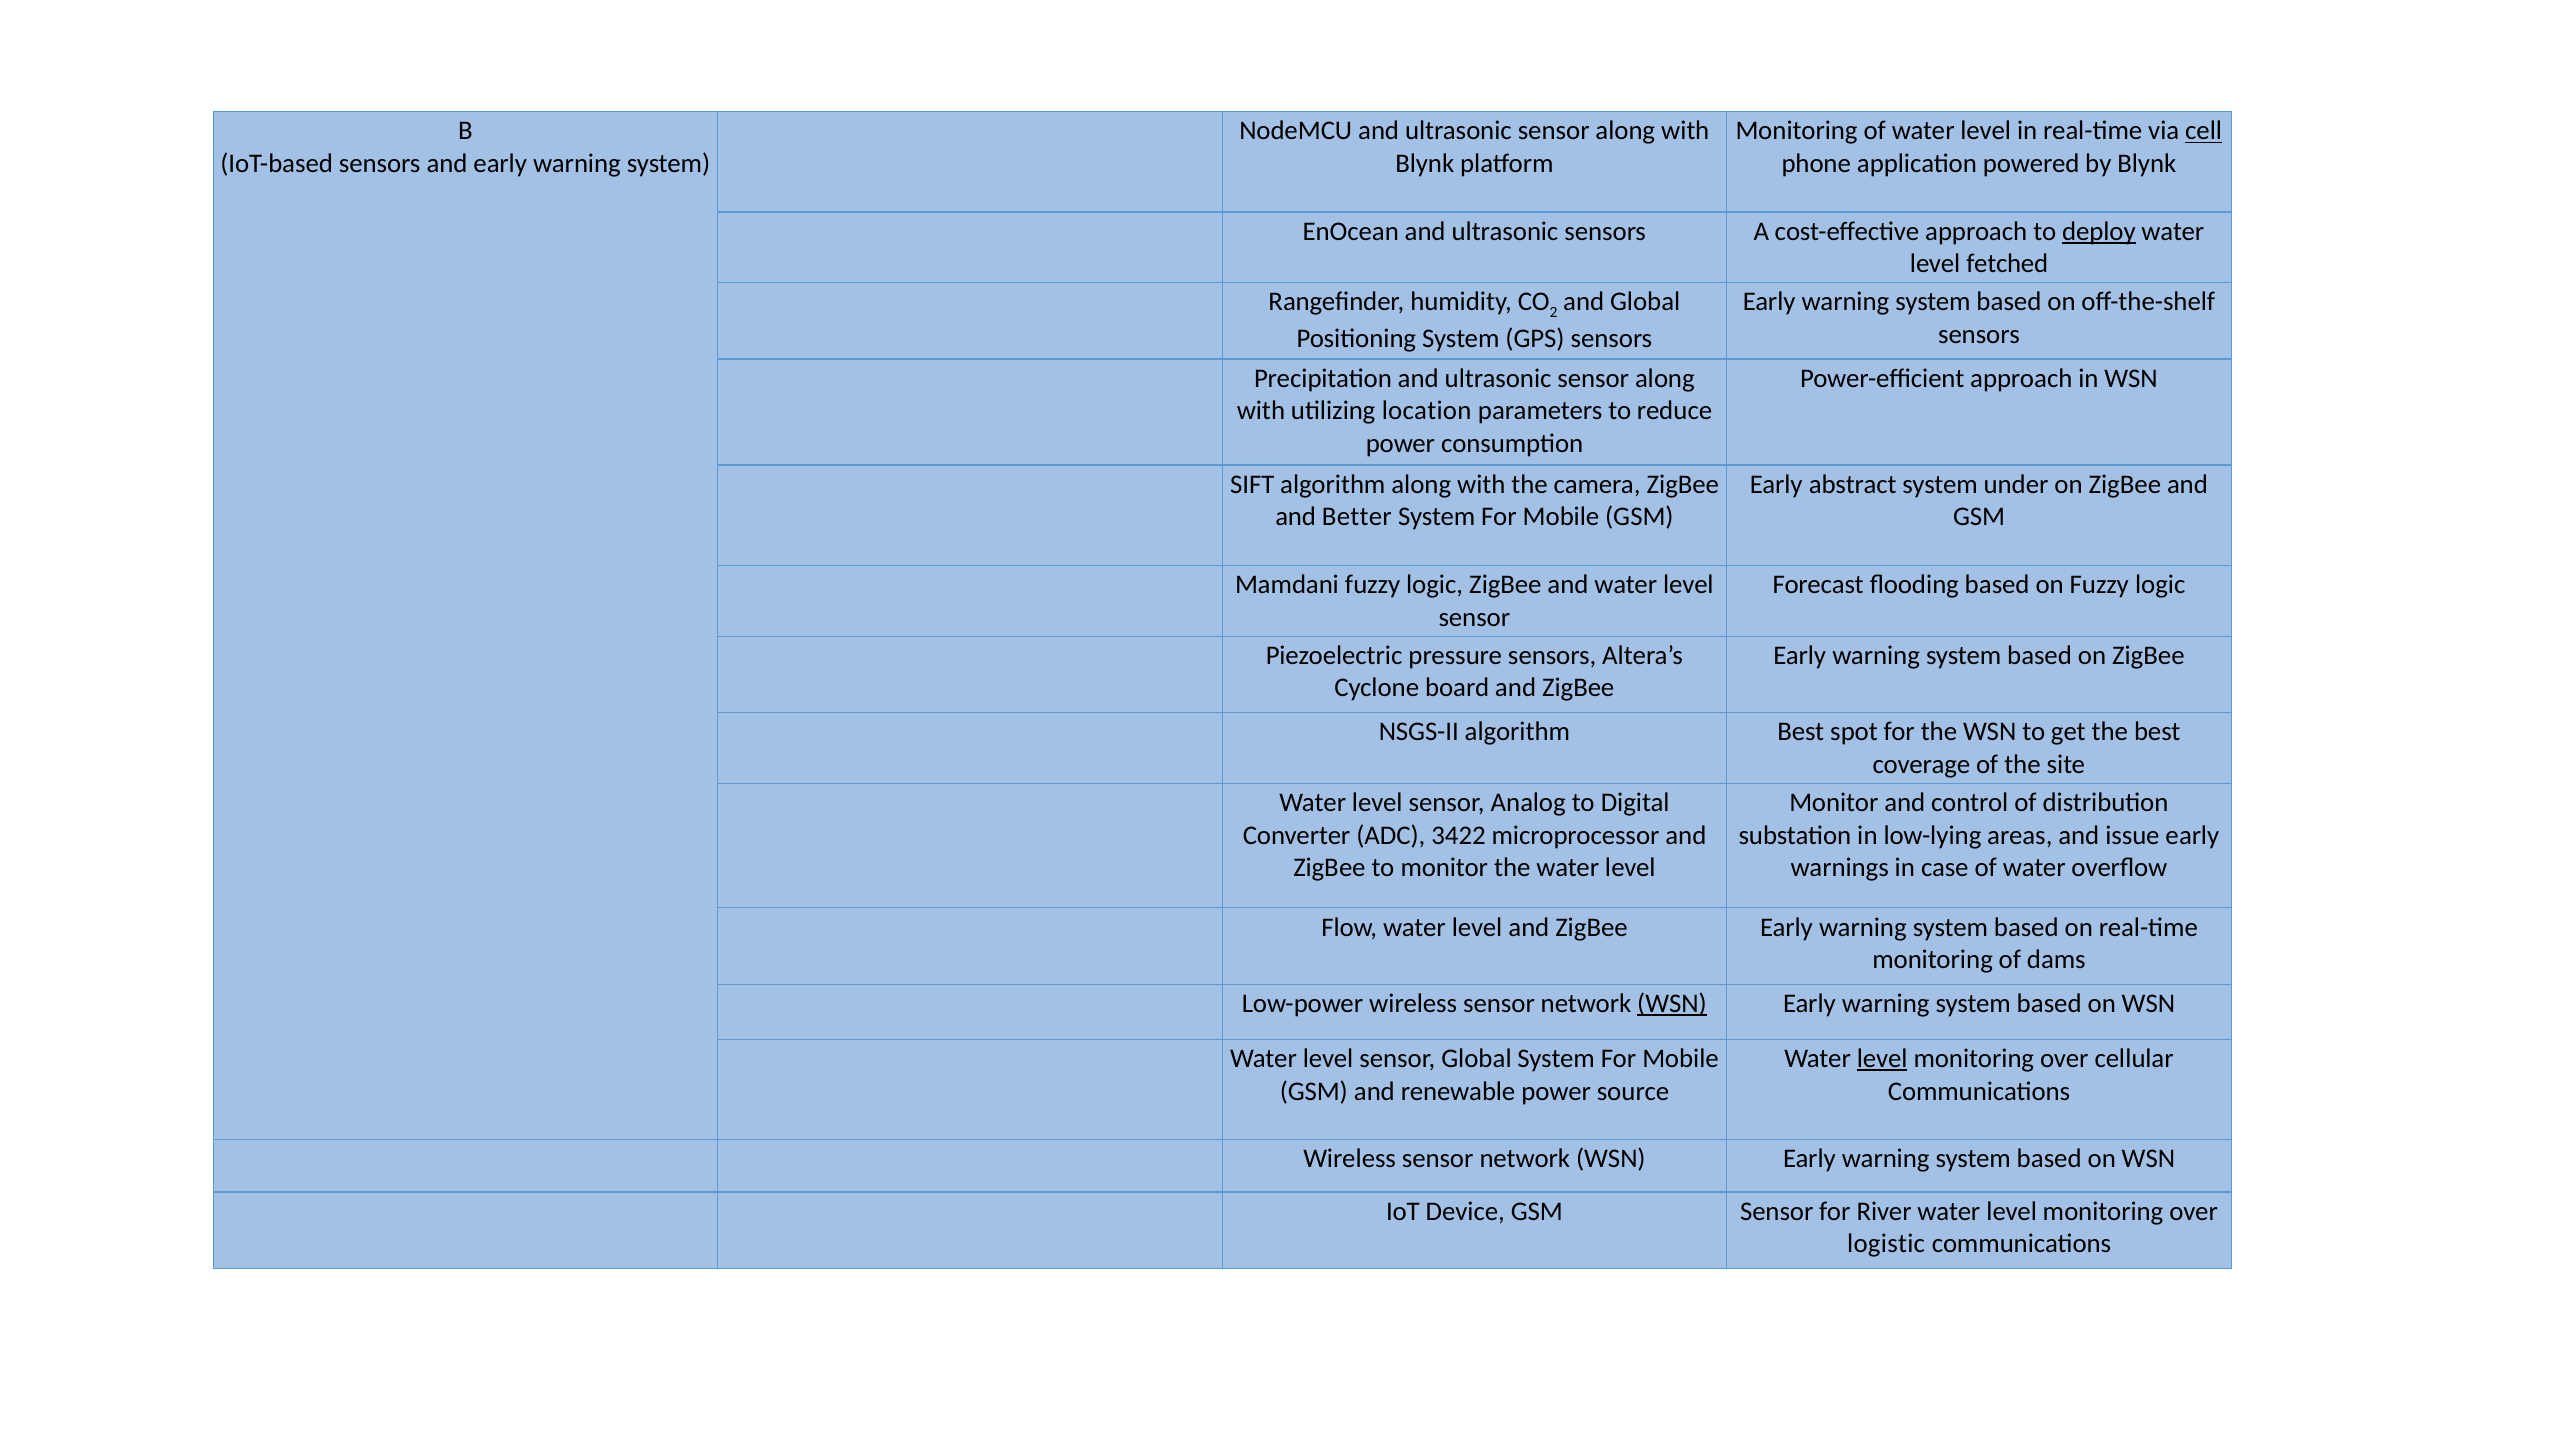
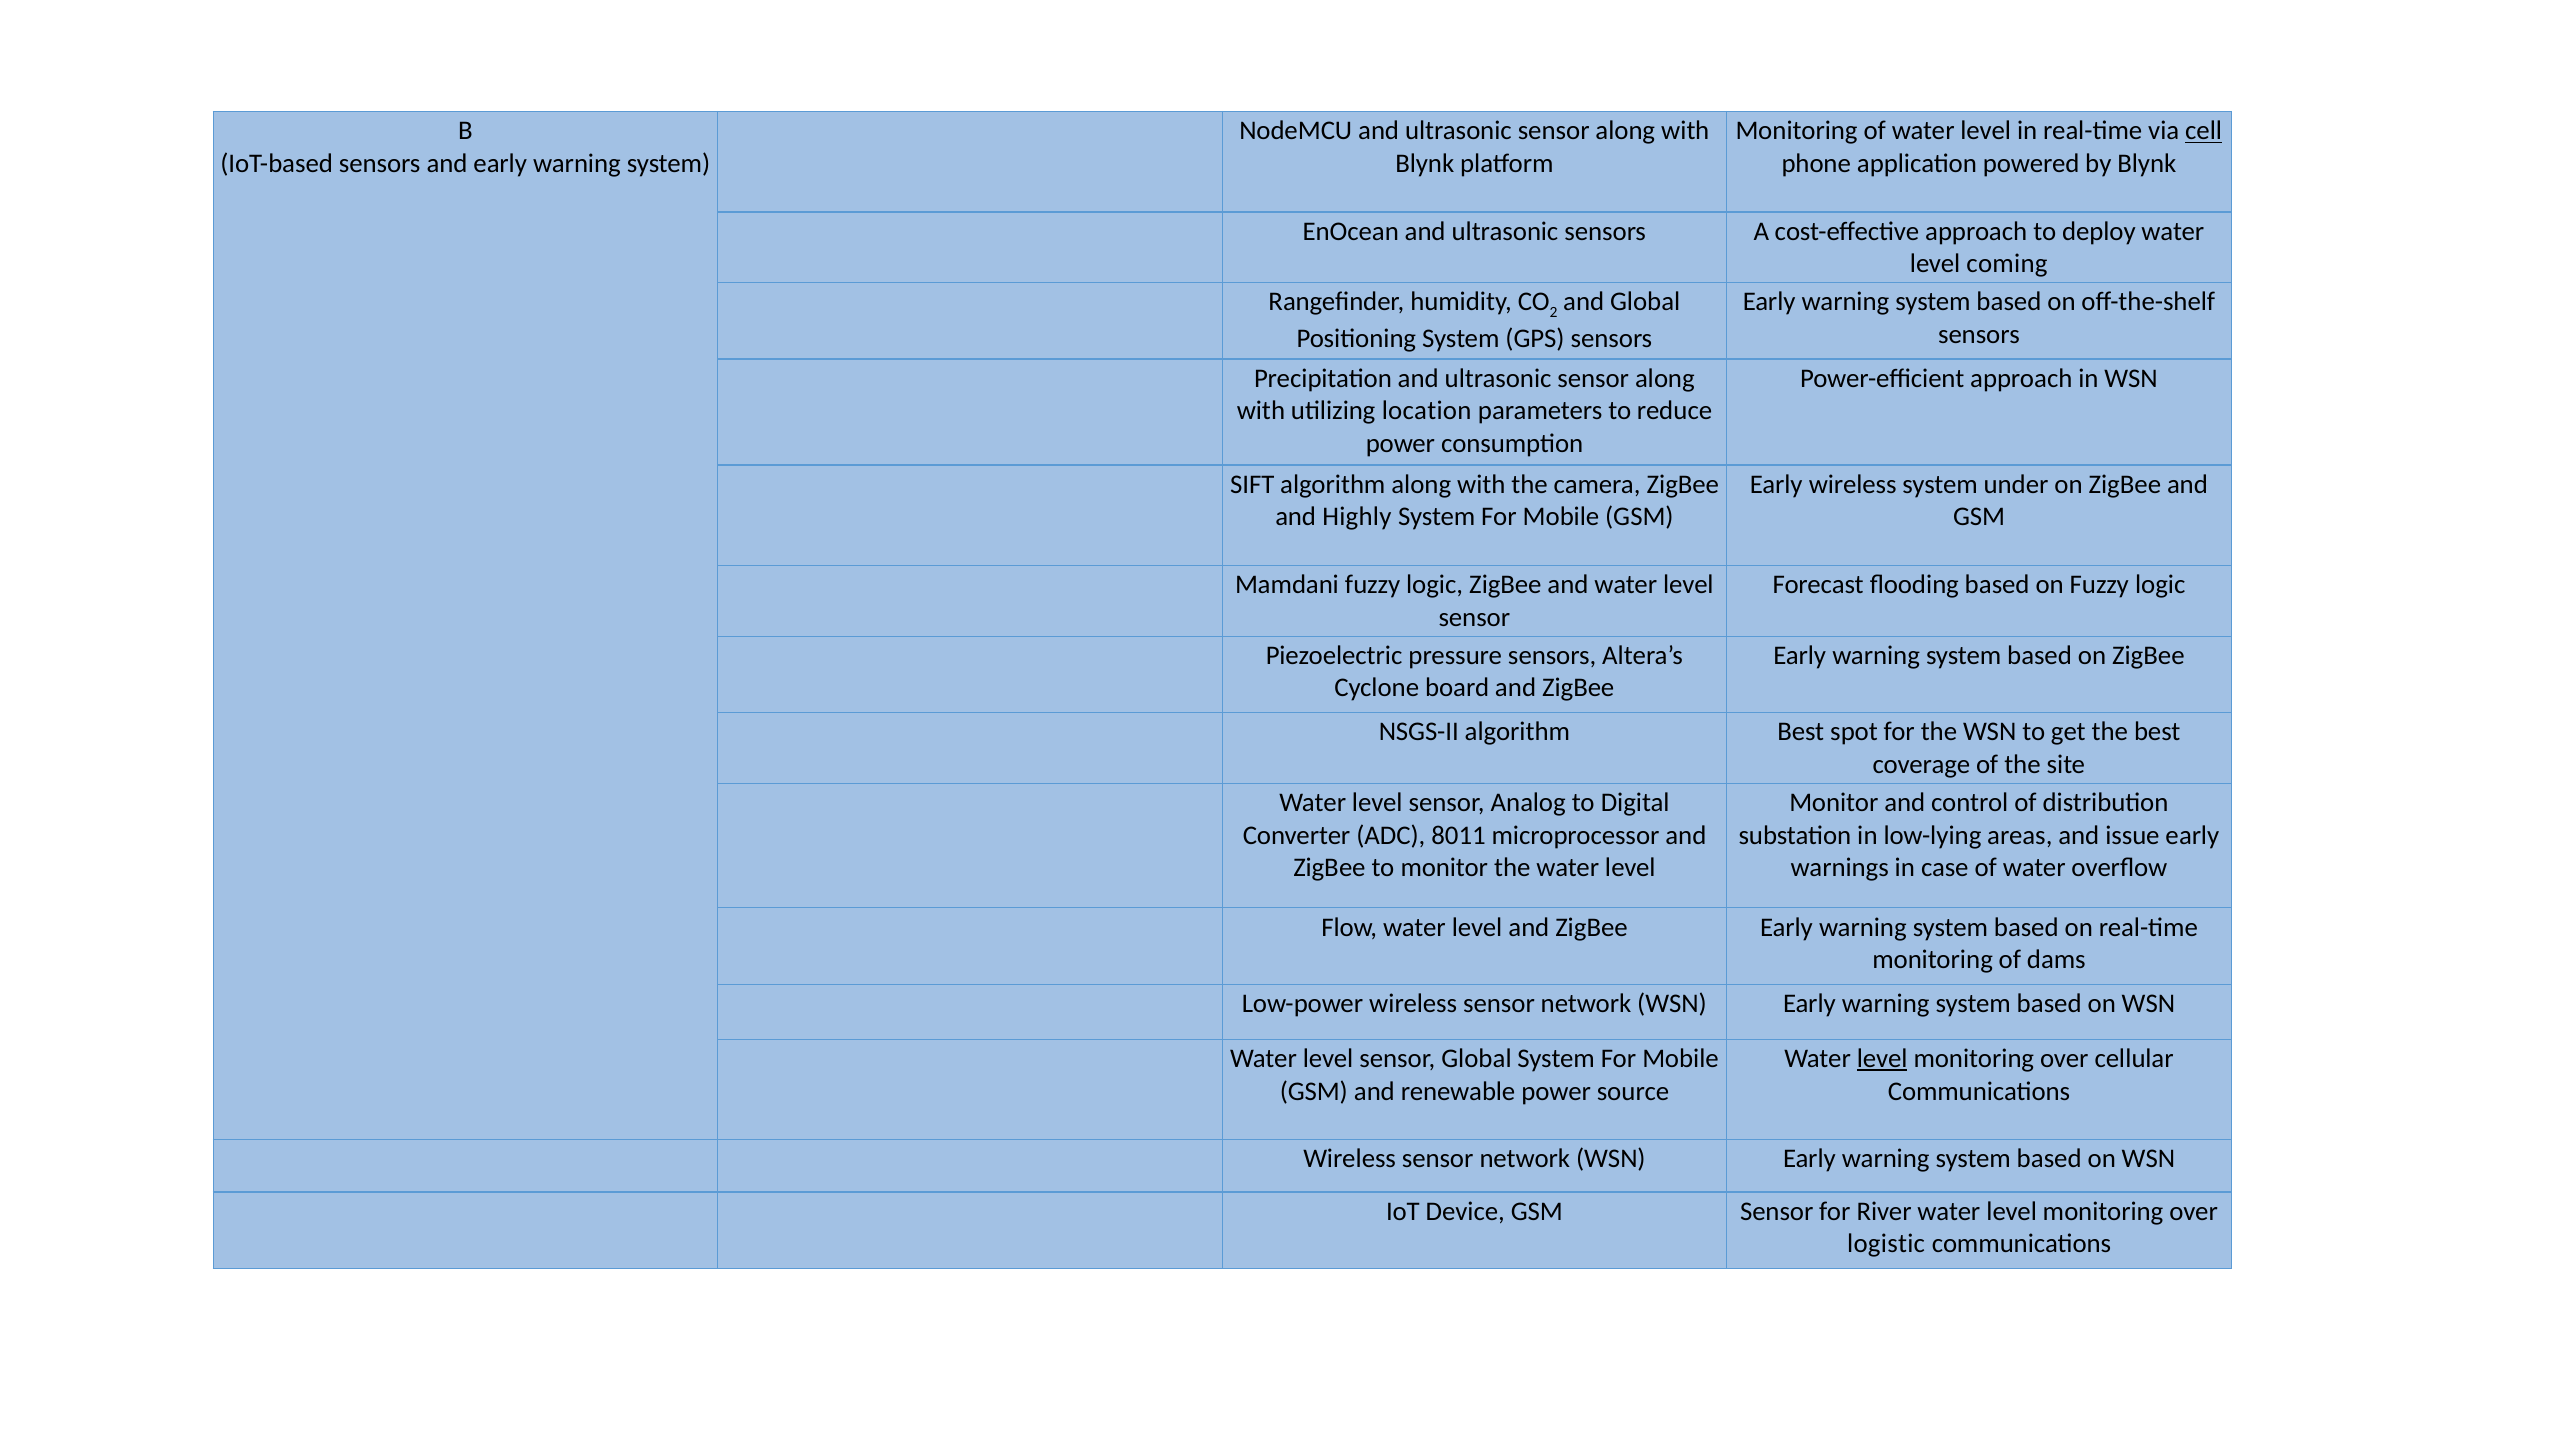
deploy underline: present -> none
fetched: fetched -> coming
Early abstract: abstract -> wireless
Better: Better -> Highly
3422: 3422 -> 8011
WSN at (1672, 1004) underline: present -> none
